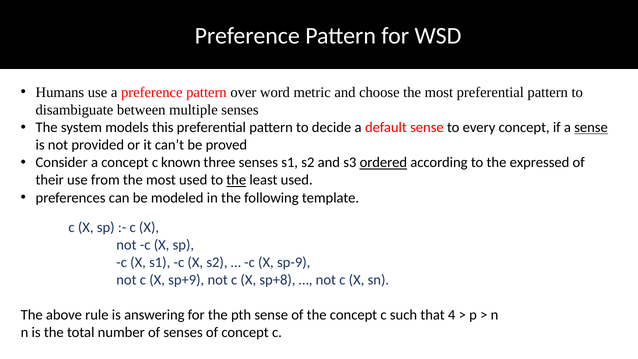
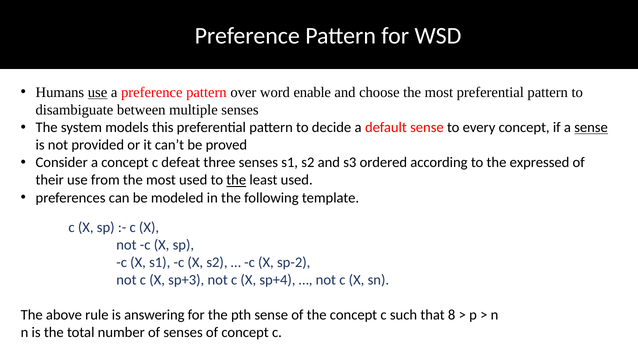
use at (98, 92) underline: none -> present
metric: metric -> enable
known: known -> defeat
ordered underline: present -> none
sp-9: sp-9 -> sp-2
sp+9: sp+9 -> sp+3
sp+8: sp+8 -> sp+4
4: 4 -> 8
